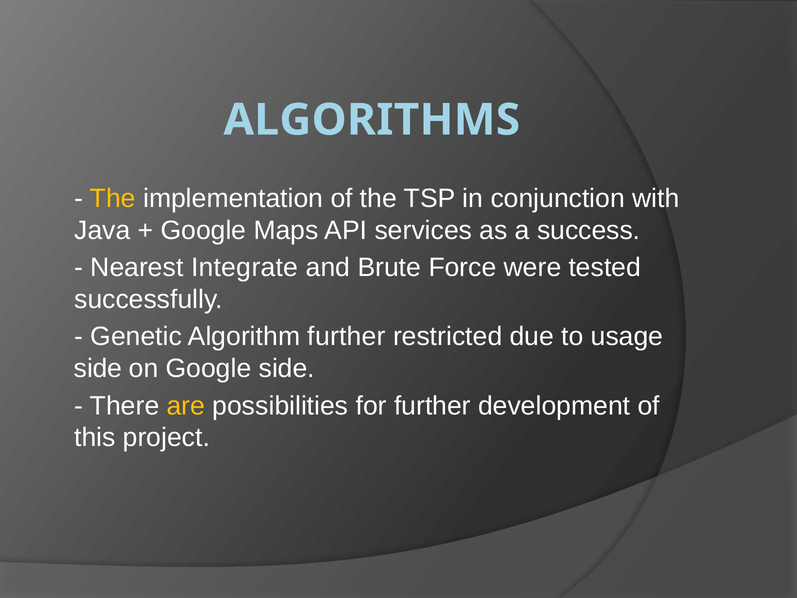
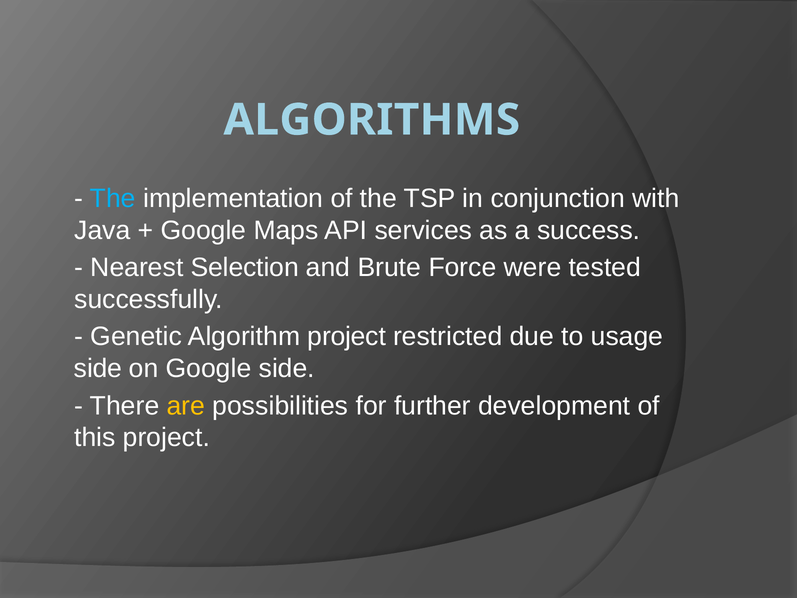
The at (113, 198) colour: yellow -> light blue
Integrate: Integrate -> Selection
Algorithm further: further -> project
